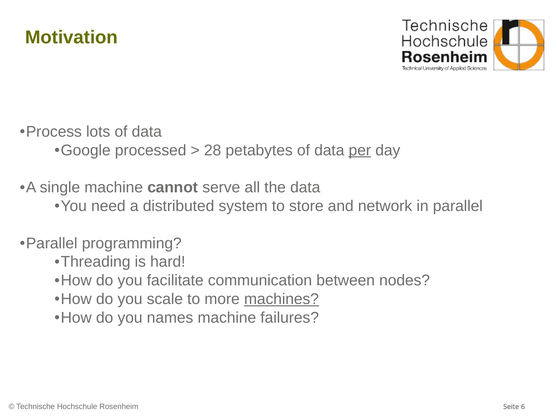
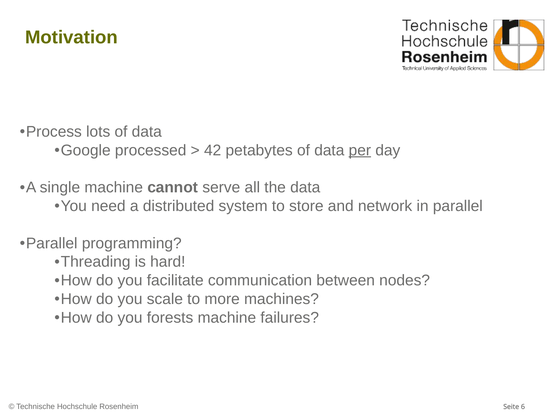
28: 28 -> 42
machines underline: present -> none
names: names -> forests
